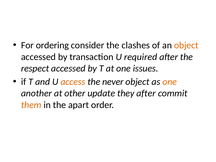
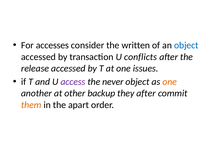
ordering: ordering -> accesses
clashes: clashes -> written
object at (186, 45) colour: orange -> blue
required: required -> conflicts
respect: respect -> release
access colour: orange -> purple
update: update -> backup
